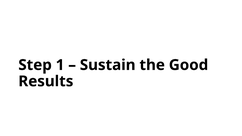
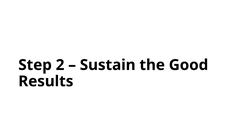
1: 1 -> 2
